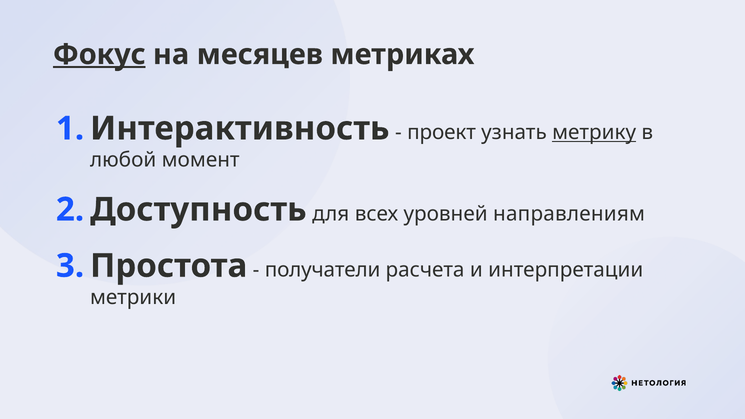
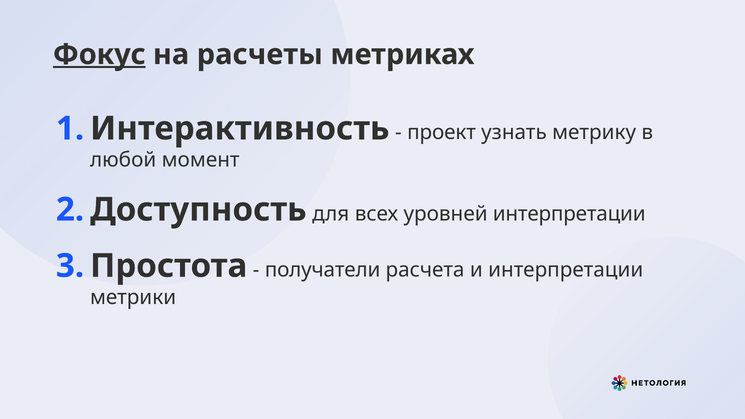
месяцев: месяцев -> расчеты
метрику underline: present -> none
уровней направлениям: направлениям -> интерпретации
